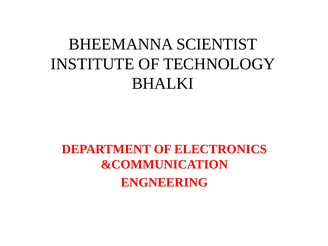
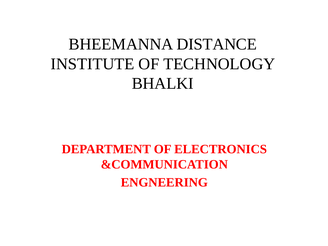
SCIENTIST: SCIENTIST -> DISTANCE
